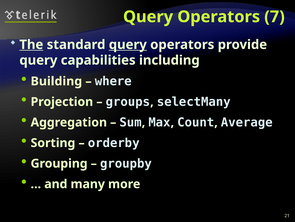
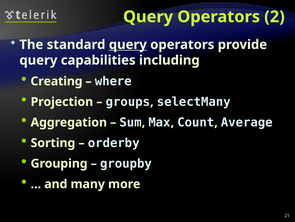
7: 7 -> 2
The underline: present -> none
Building: Building -> Creating
